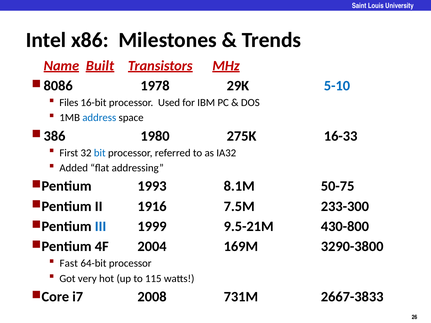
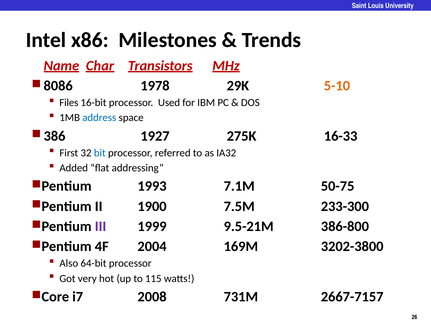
Built: Built -> Char
5-10 colour: blue -> orange
1980: 1980 -> 1927
8.1M: 8.1M -> 7.1M
1916: 1916 -> 1900
III colour: blue -> purple
430-800: 430-800 -> 386-800
3290-3800: 3290-3800 -> 3202-3800
Fast: Fast -> Also
2667-3833: 2667-3833 -> 2667-7157
